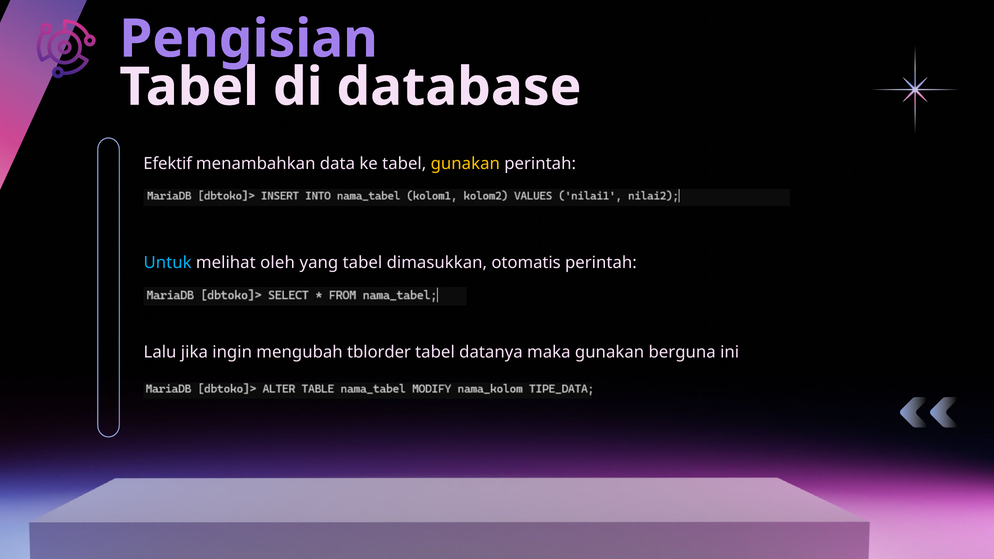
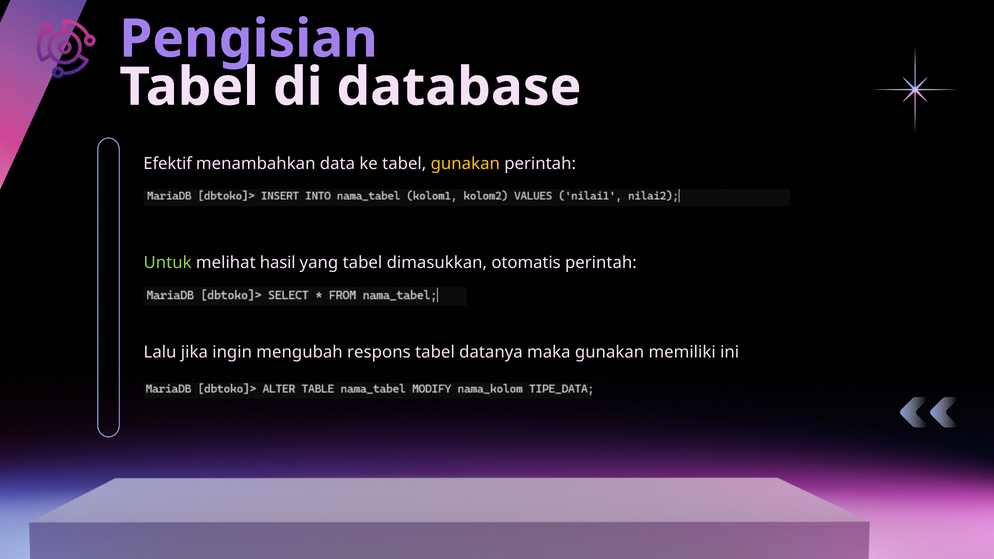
Untuk colour: light blue -> light green
oleh: oleh -> hasil
tblorder: tblorder -> respons
berguna: berguna -> memiliki
